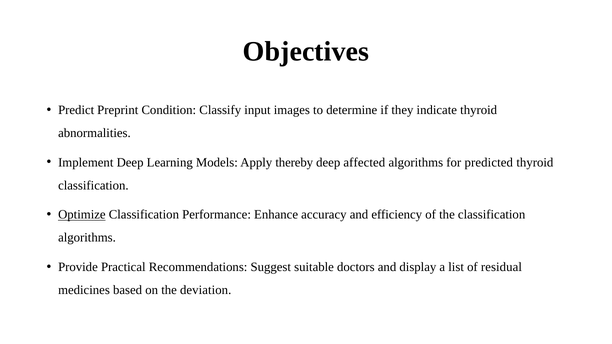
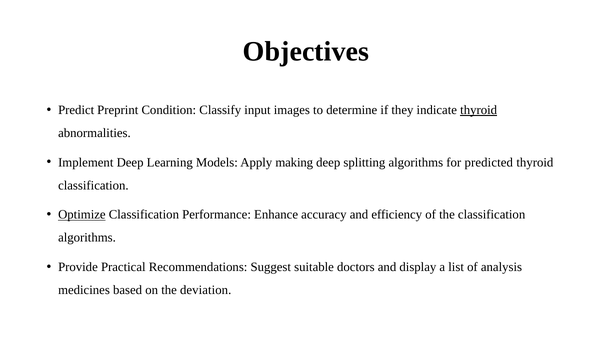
thyroid at (479, 110) underline: none -> present
thereby: thereby -> making
affected: affected -> splitting
residual: residual -> analysis
